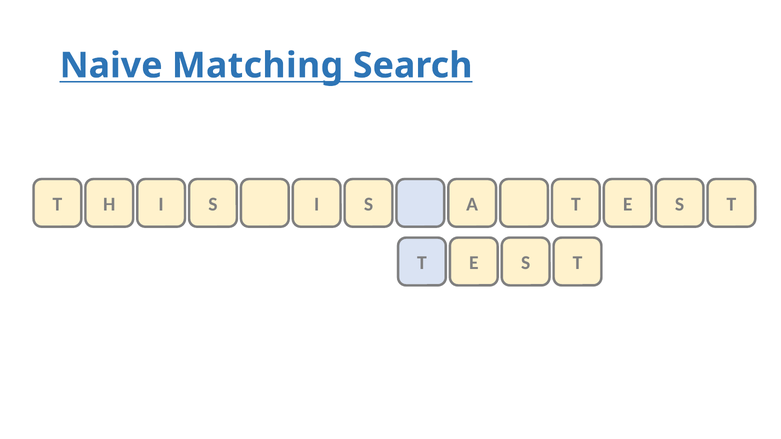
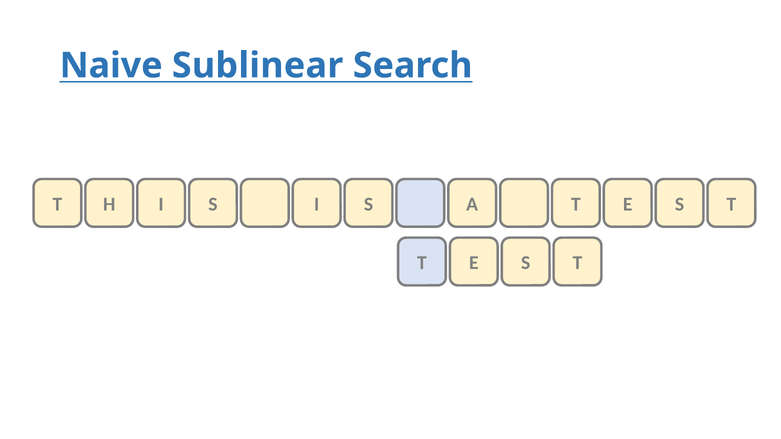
Matching: Matching -> Sublinear
